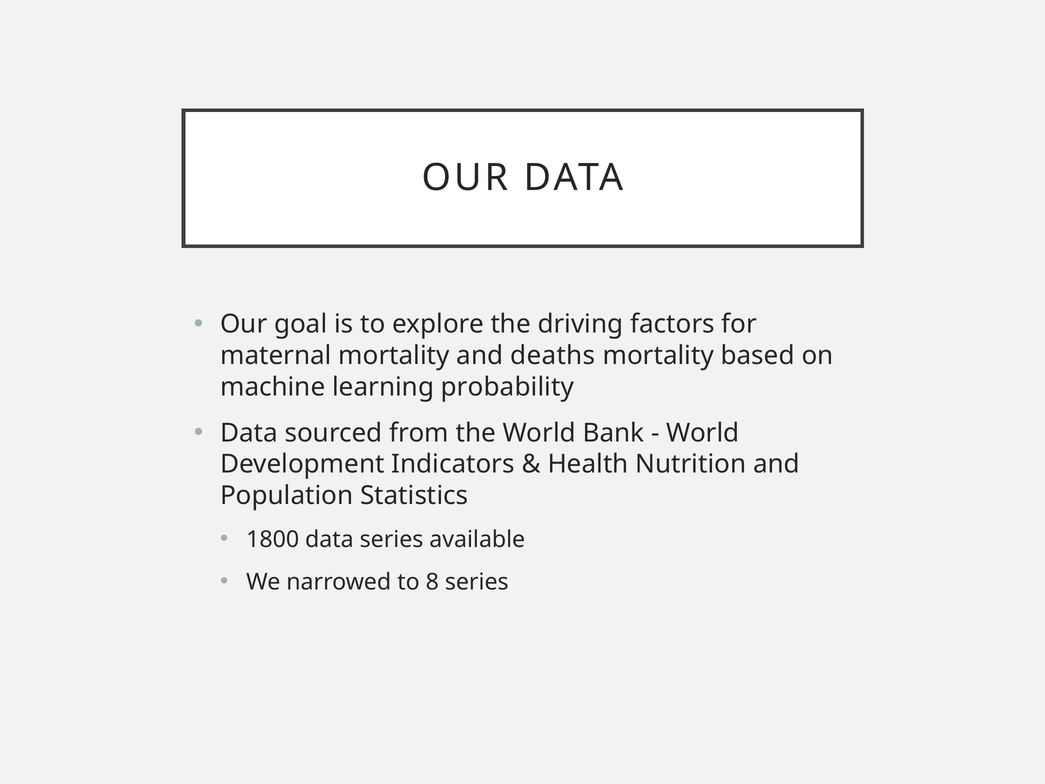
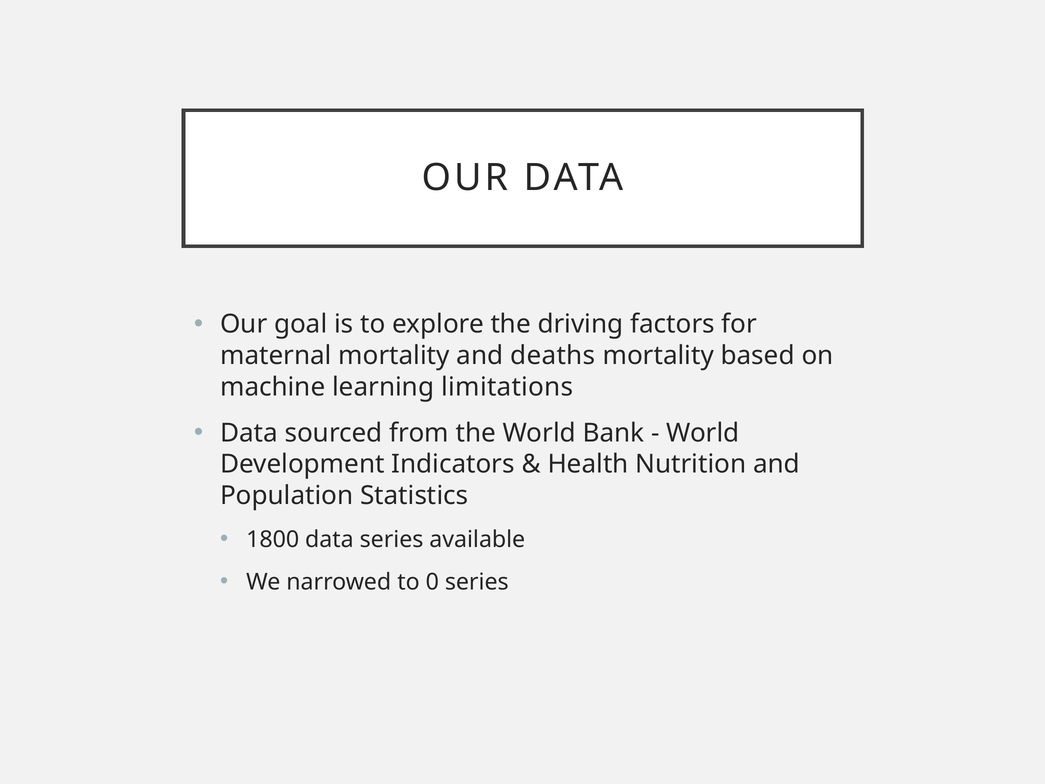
probability: probability -> limitations
8: 8 -> 0
